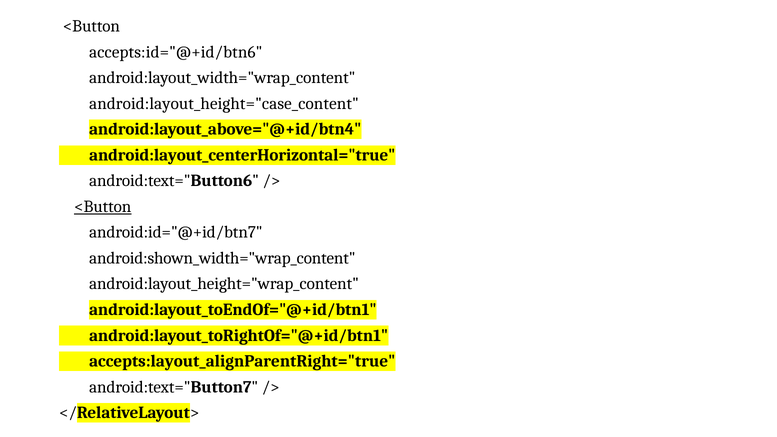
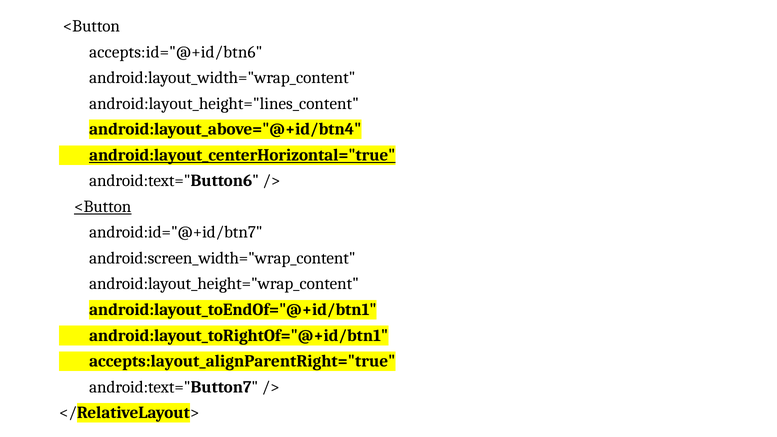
android:layout_height="case_content: android:layout_height="case_content -> android:layout_height="lines_content
android:layout_centerHorizontal="true underline: none -> present
android:shown_width="wrap_content: android:shown_width="wrap_content -> android:screen_width="wrap_content
